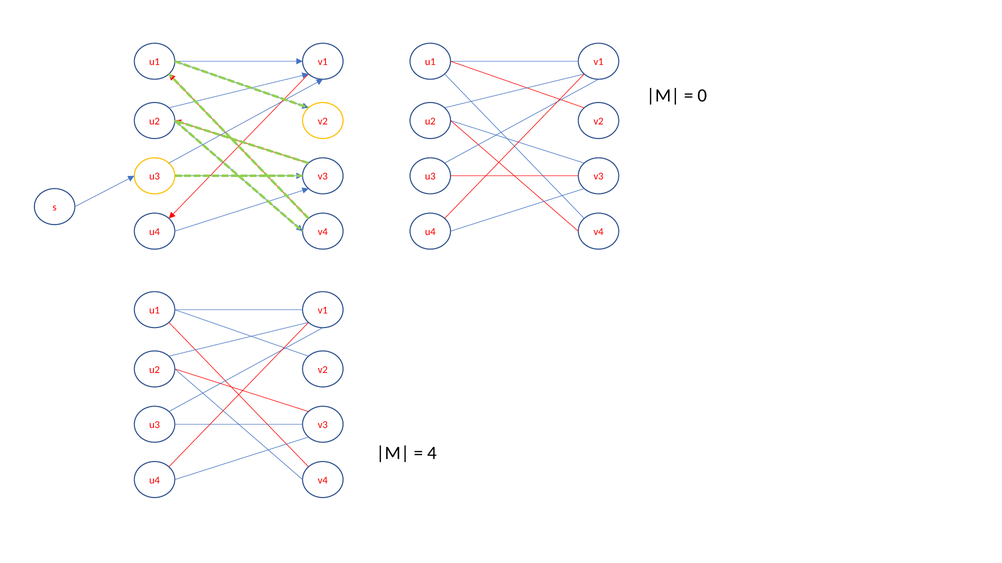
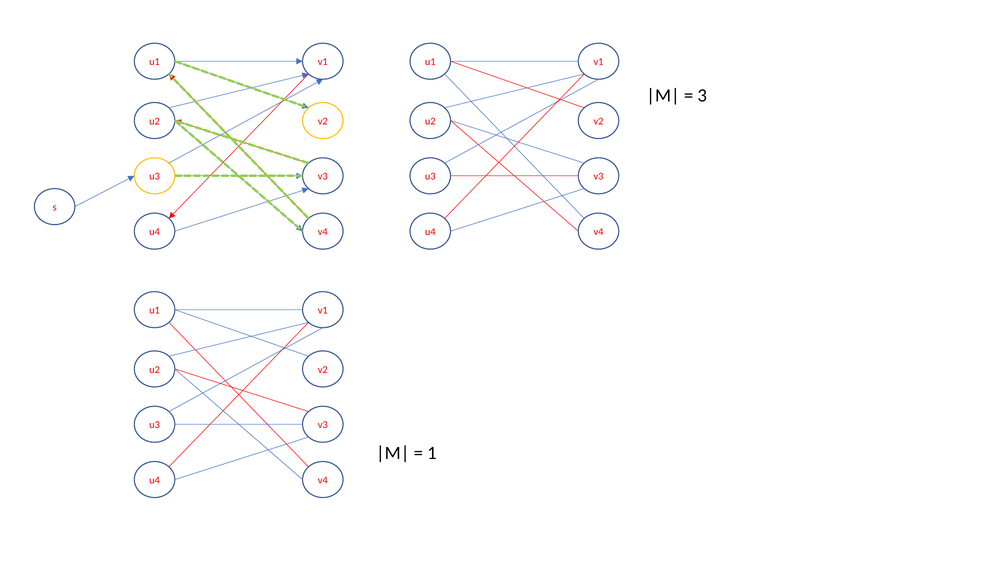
0: 0 -> 3
4: 4 -> 1
